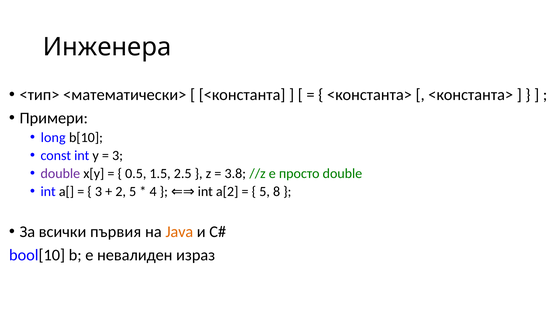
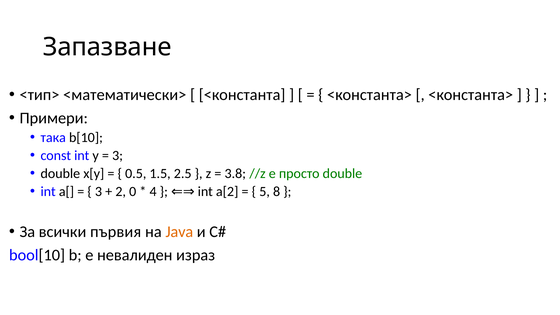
Инженера: Инженера -> Запазване
long: long -> така
double at (60, 174) colour: purple -> black
2 5: 5 -> 0
